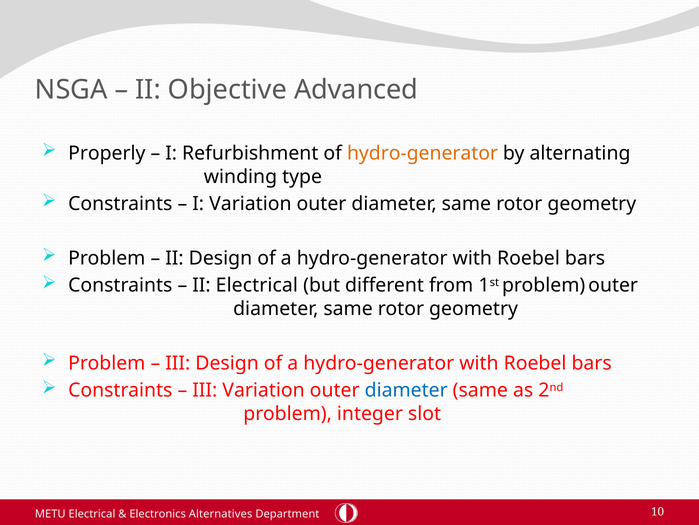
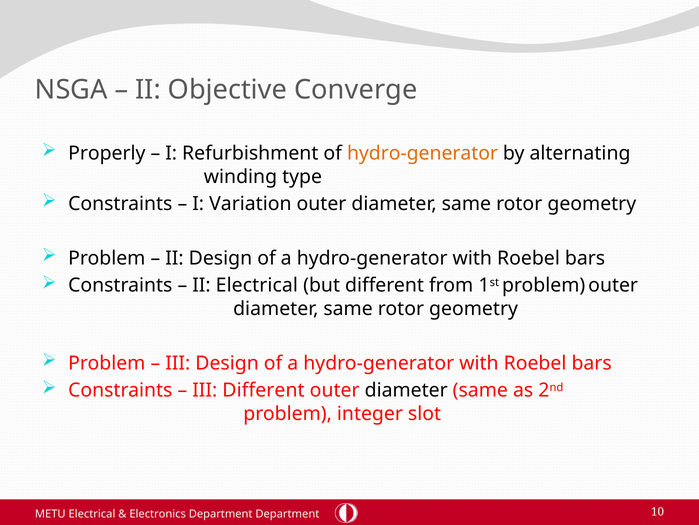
Advanced: Advanced -> Converge
III Variation: Variation -> Different
diameter at (406, 390) colour: blue -> black
Electronics Alternatives: Alternatives -> Department
